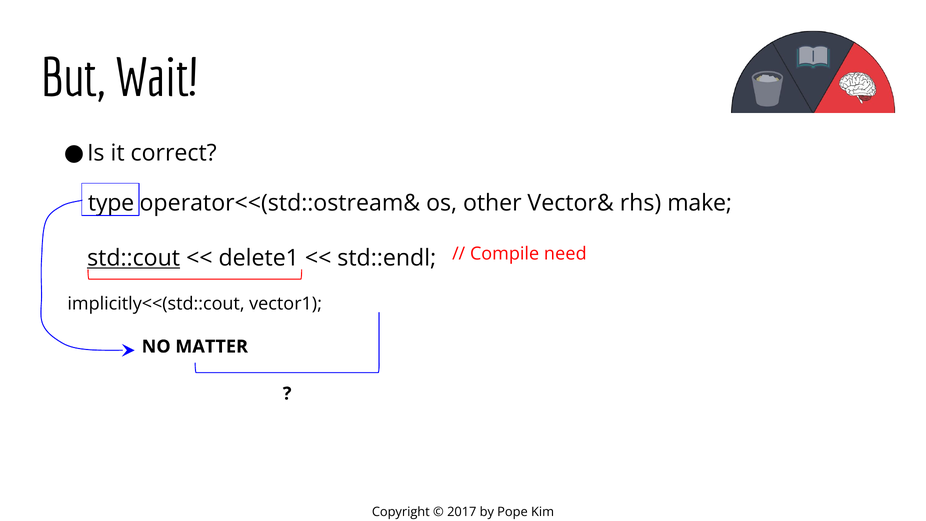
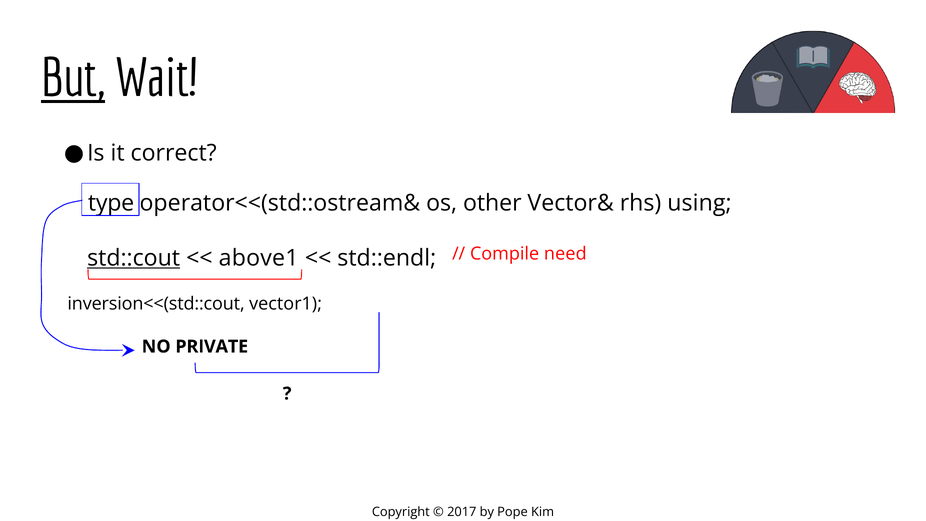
But underline: none -> present
make: make -> using
delete1: delete1 -> above1
implicitly<<(std::cout: implicitly<<(std::cout -> inversion<<(std::cout
MATTER: MATTER -> PRIVATE
